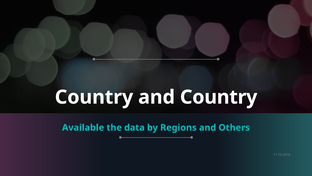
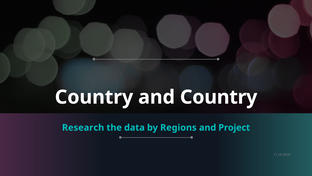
Available: Available -> Research
Others: Others -> Project
